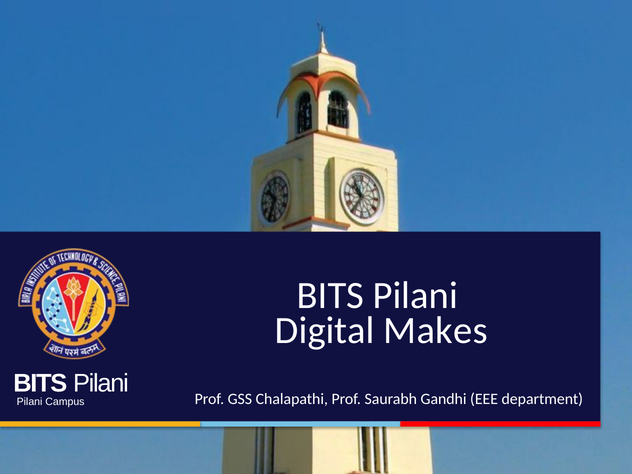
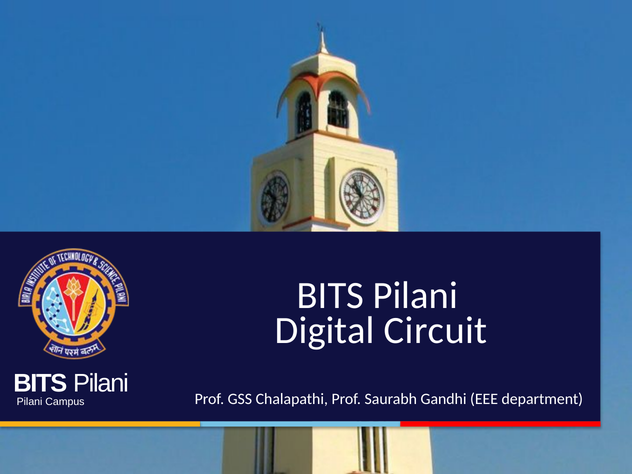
Makes: Makes -> Circuit
